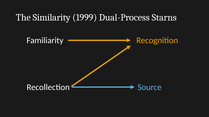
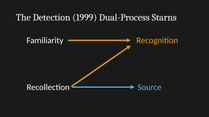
Similarity: Similarity -> Detection
